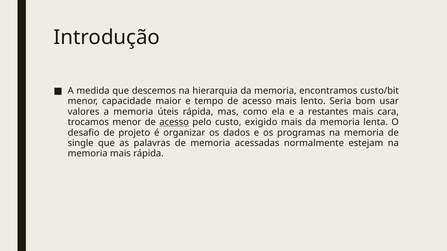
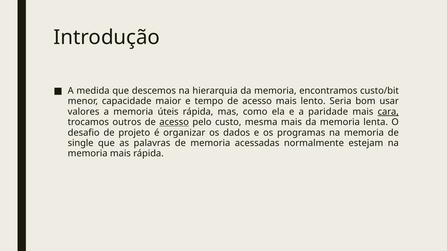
restantes: restantes -> paridade
cara underline: none -> present
trocamos menor: menor -> outros
exigido: exigido -> mesma
